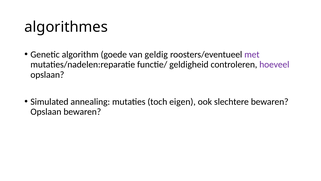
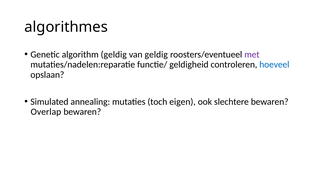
algorithm goede: goede -> geldig
hoeveel colour: purple -> blue
Opslaan at (46, 112): Opslaan -> Overlap
